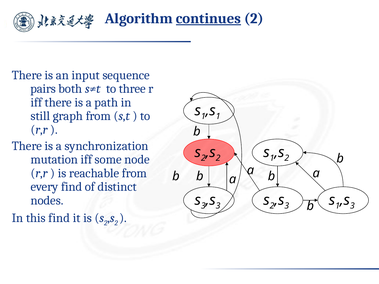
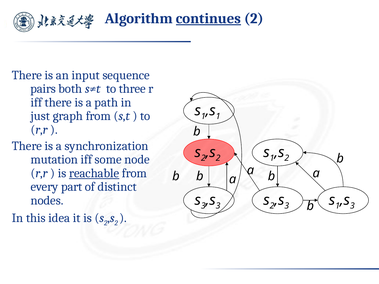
still: still -> just
reachable underline: none -> present
every find: find -> part
this find: find -> idea
